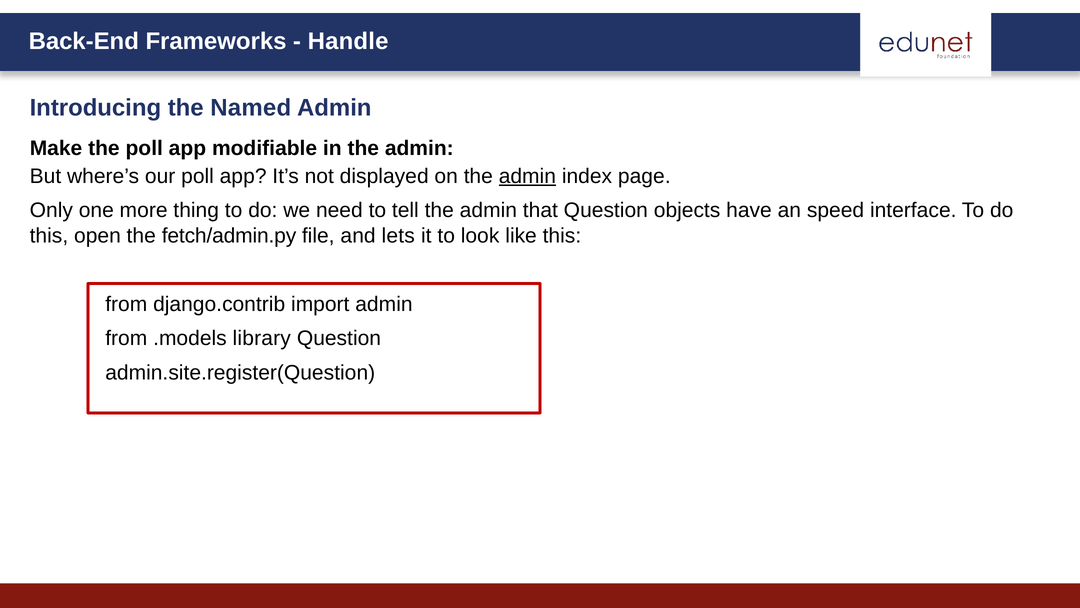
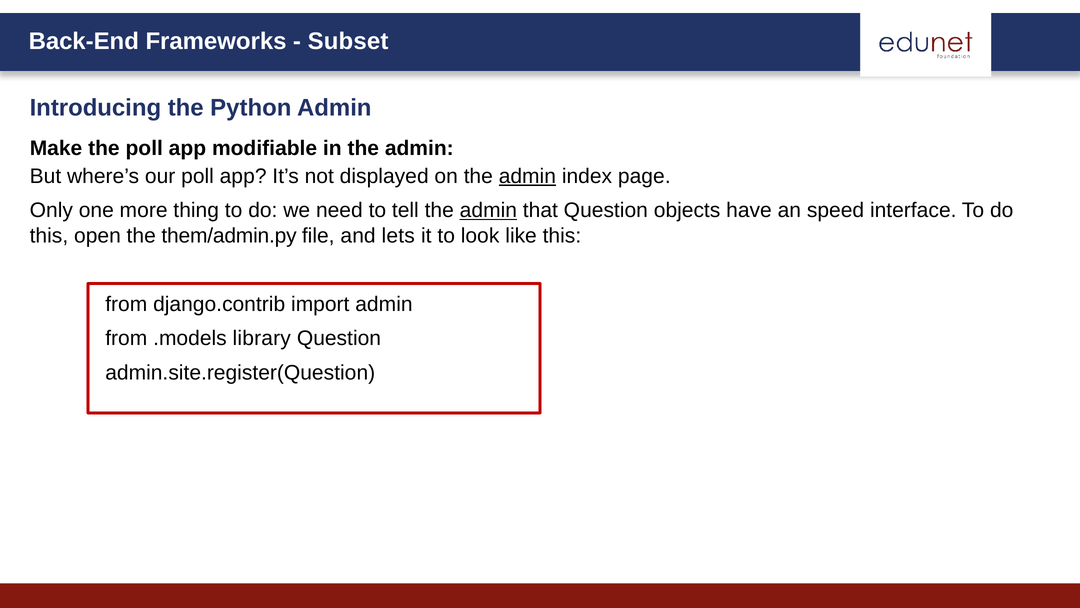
Handle: Handle -> Subset
Named: Named -> Python
admin at (488, 210) underline: none -> present
fetch/admin.py: fetch/admin.py -> them/admin.py
